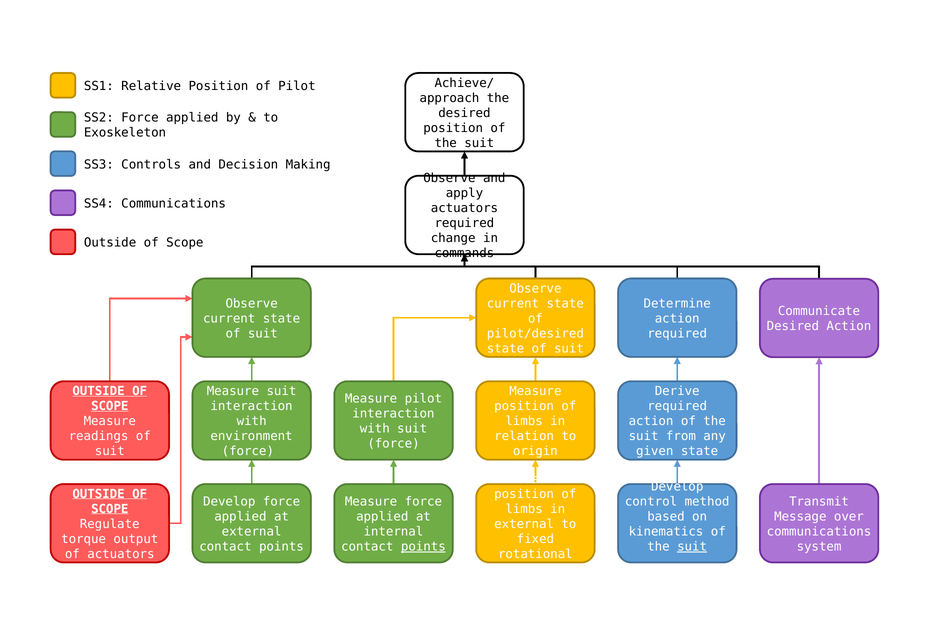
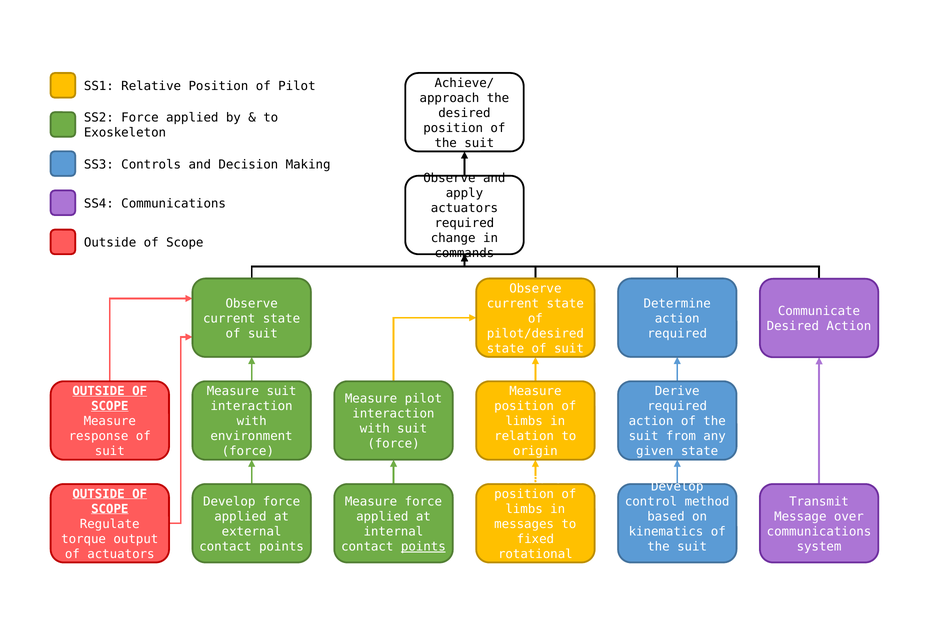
readings: readings -> response
external at (524, 524): external -> messages
suit at (692, 547) underline: present -> none
